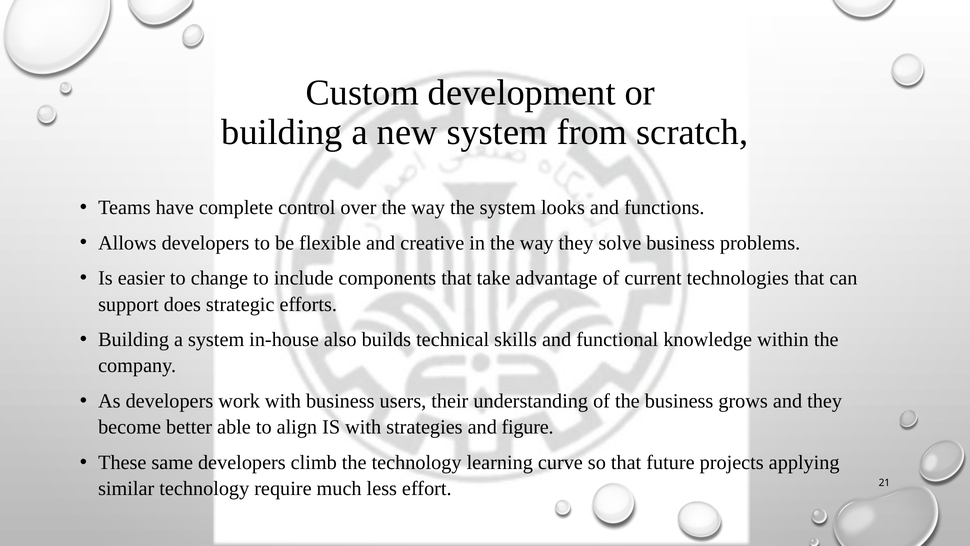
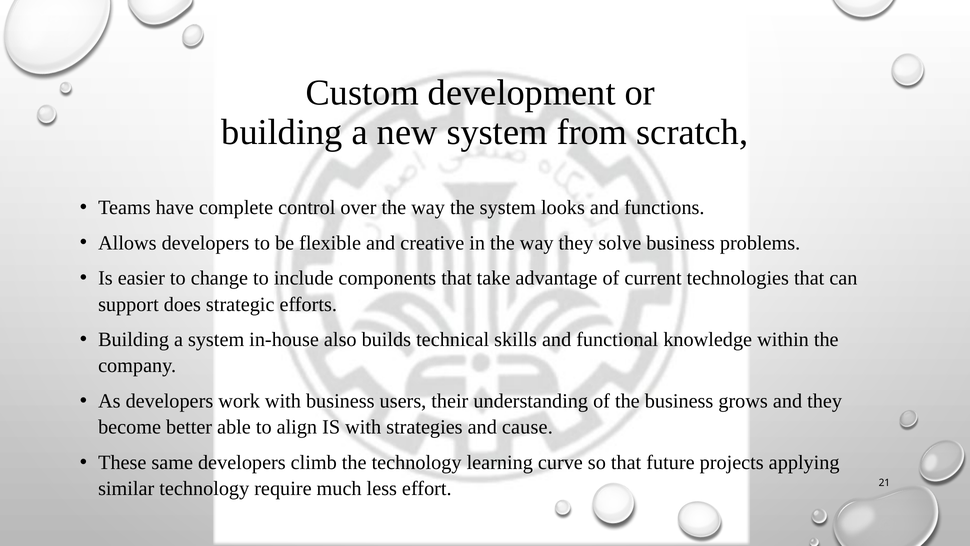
figure: figure -> cause
